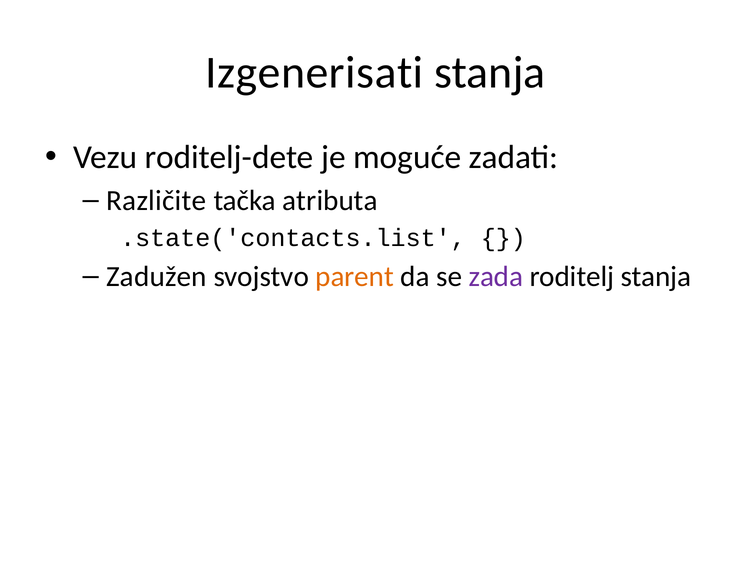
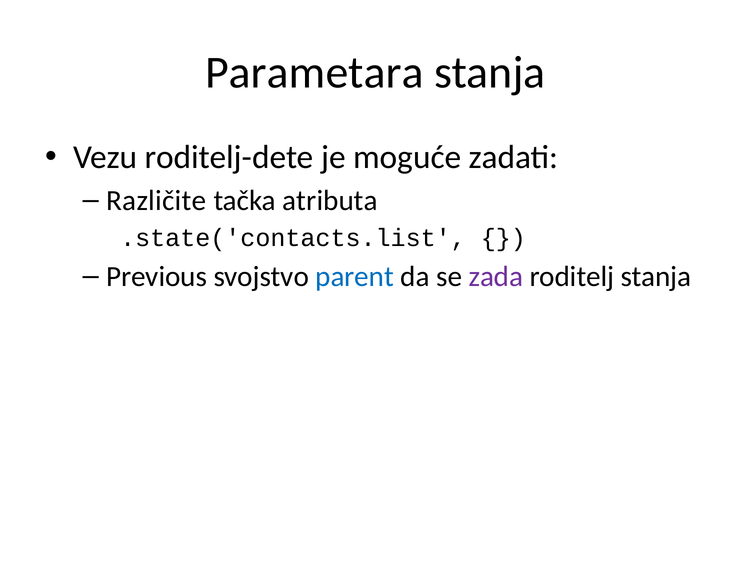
Izgenerisati: Izgenerisati -> Parametara
Zadužen: Zadužen -> Previous
parent colour: orange -> blue
